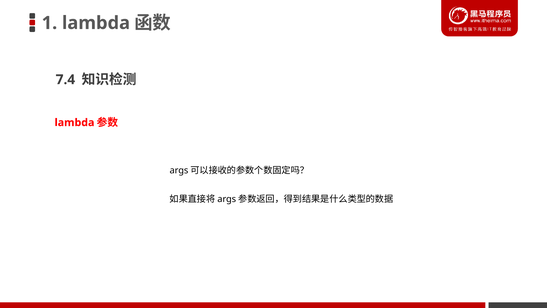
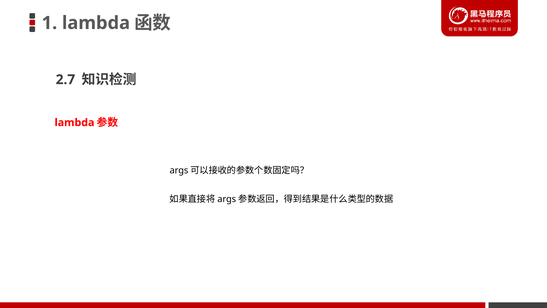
7.4: 7.4 -> 2.7
